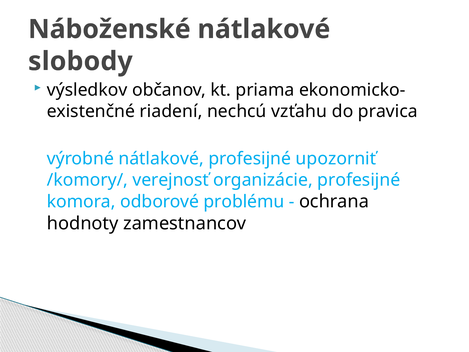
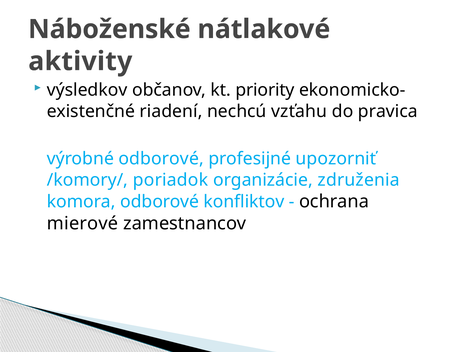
slobody: slobody -> aktivity
priama: priama -> priority
výrobné nátlakové: nátlakové -> odborové
verejnosť: verejnosť -> poriadok
organizácie profesijné: profesijné -> združenia
problému: problému -> konfliktov
hodnoty: hodnoty -> mierové
